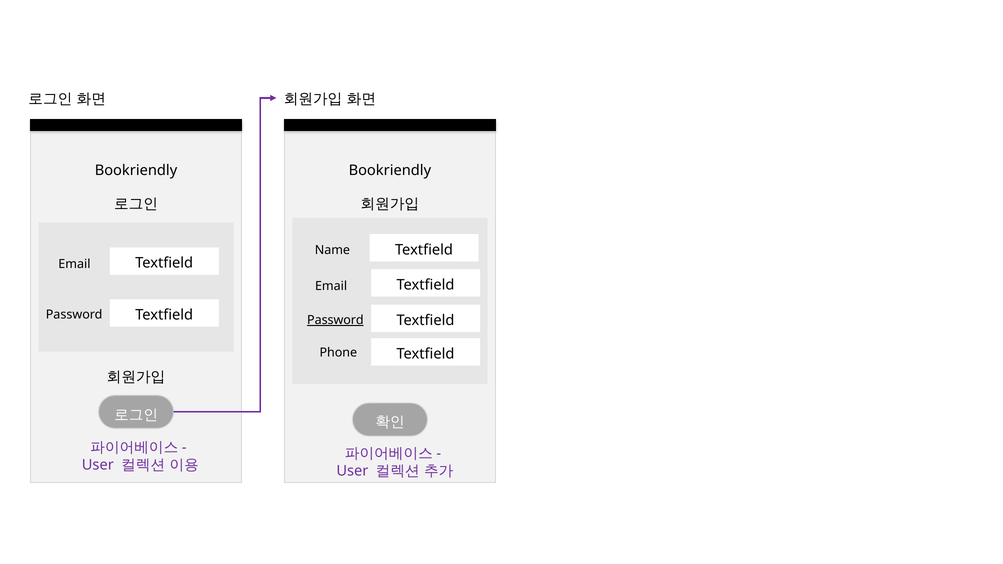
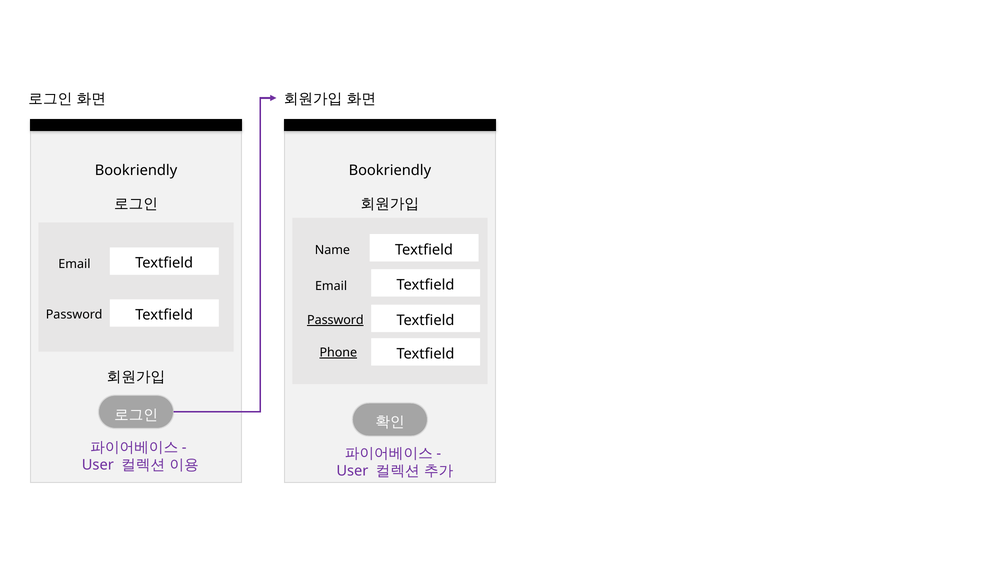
Phone underline: none -> present
